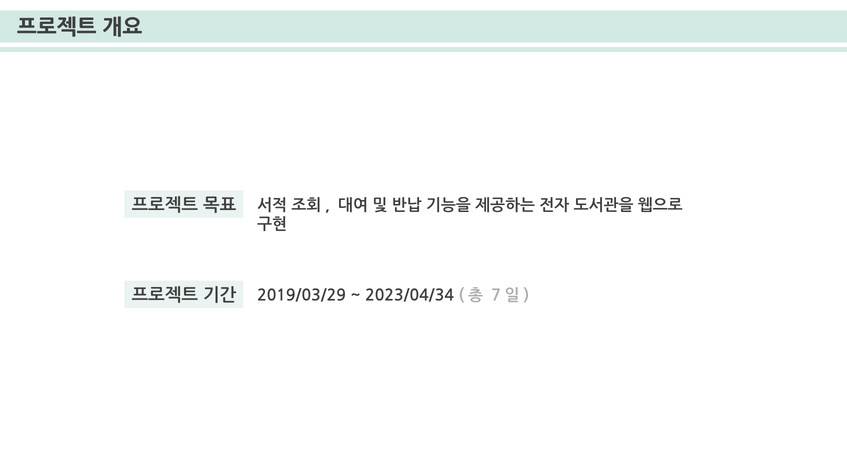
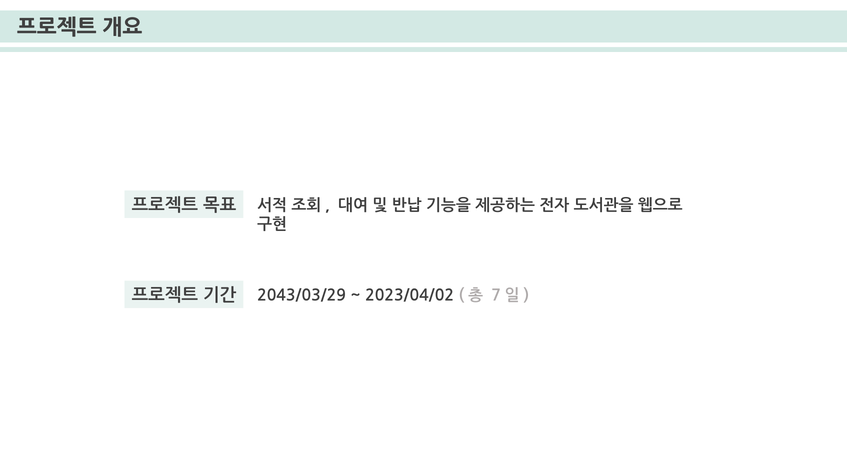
2019/03/29: 2019/03/29 -> 2043/03/29
2023/04/34: 2023/04/34 -> 2023/04/02
